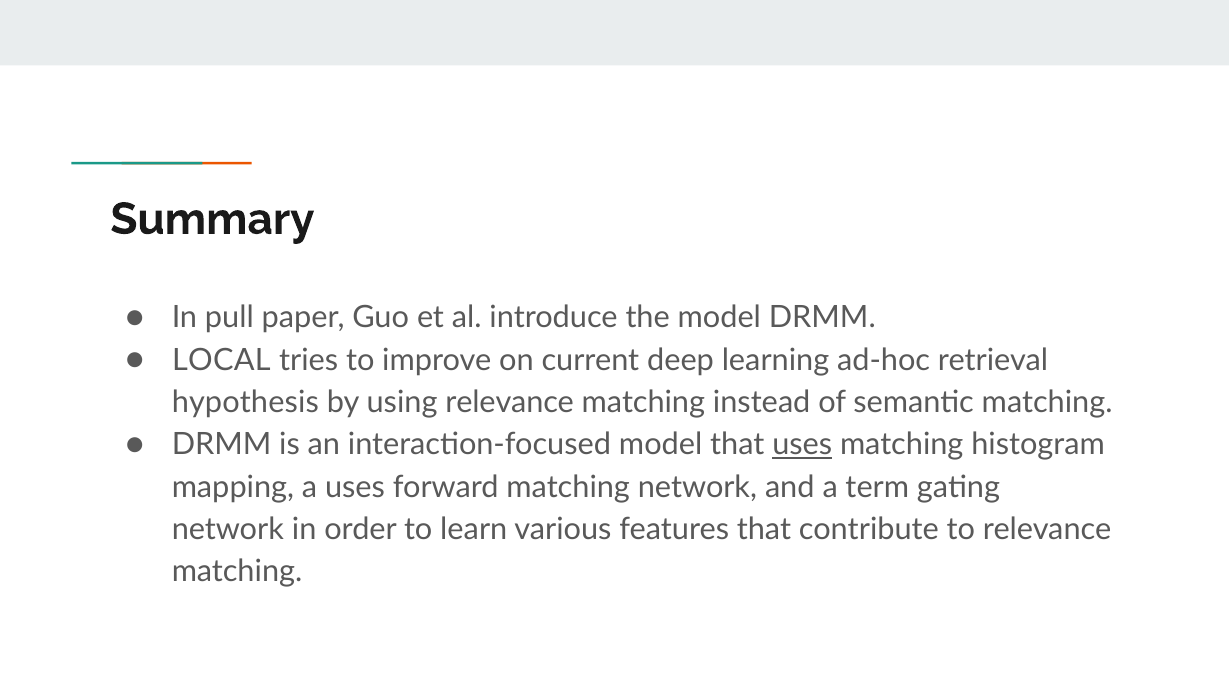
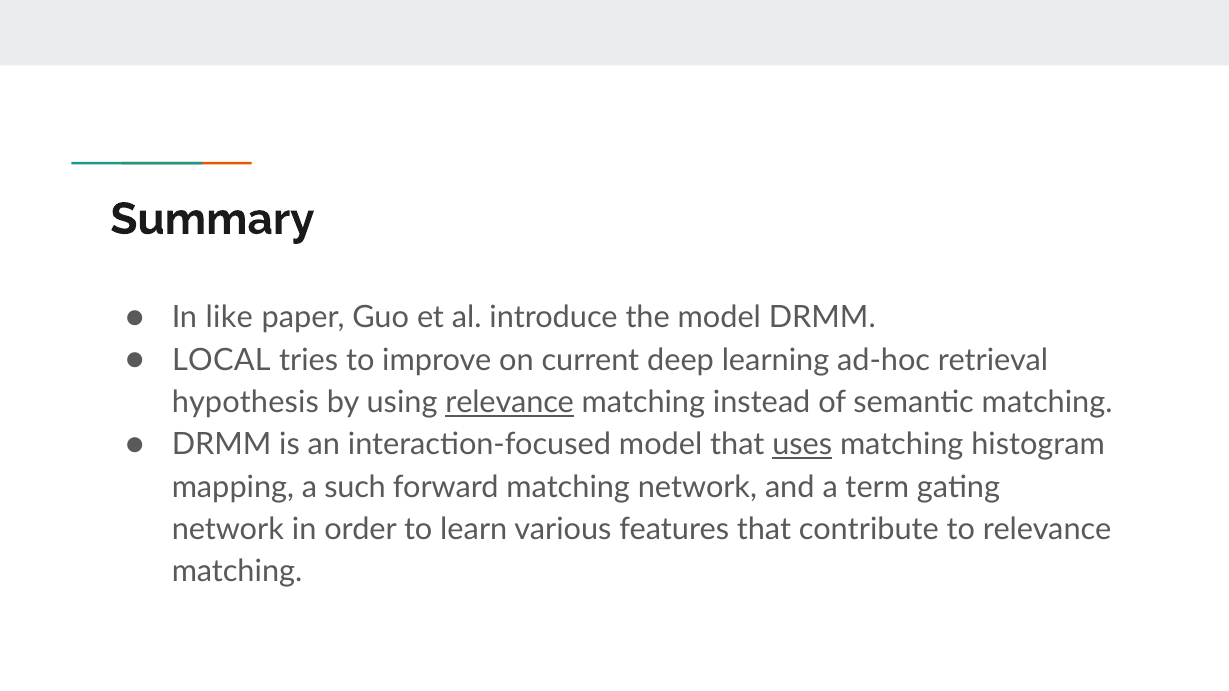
pull: pull -> like
relevance at (510, 403) underline: none -> present
a uses: uses -> such
